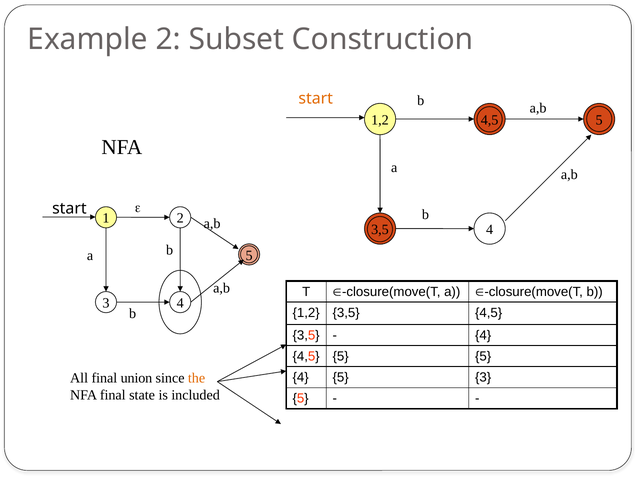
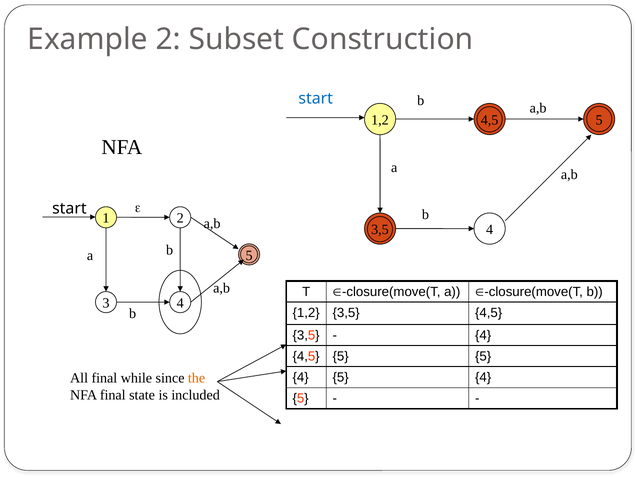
start at (316, 99) colour: orange -> blue
4 5 3: 3 -> 4
union: union -> while
